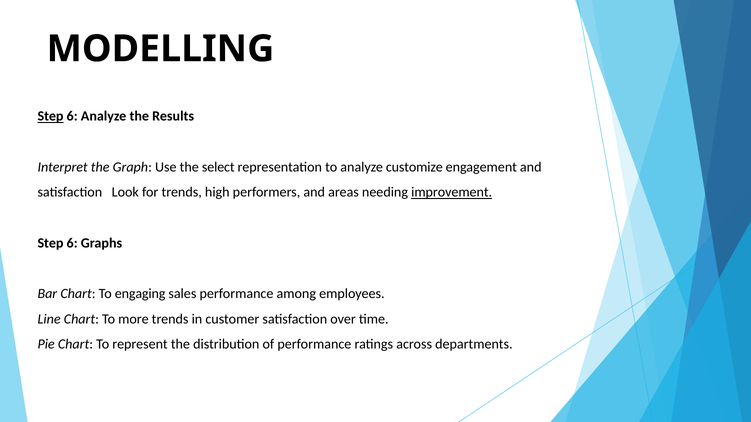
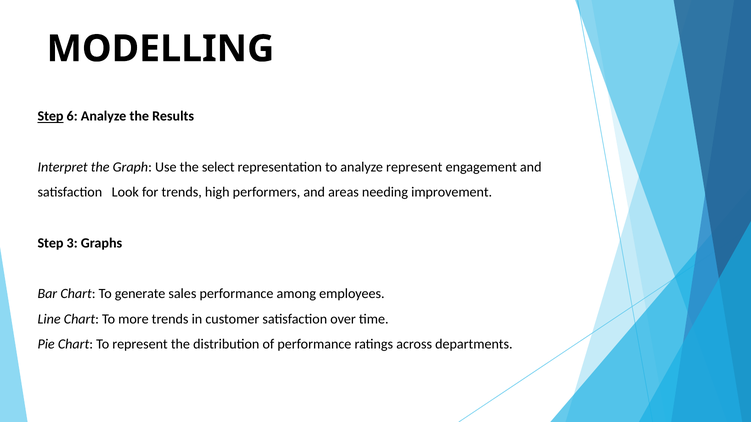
analyze customize: customize -> represent
improvement underline: present -> none
6 at (72, 243): 6 -> 3
engaging: engaging -> generate
